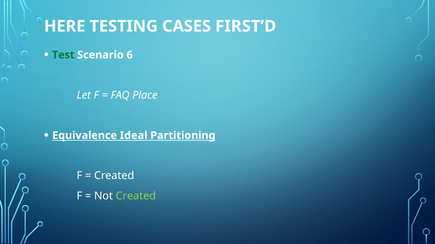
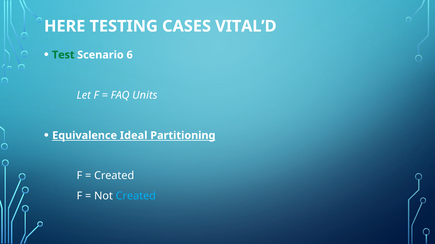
FIRST’D: FIRST’D -> VITAL’D
Place: Place -> Units
Created at (136, 196) colour: light green -> light blue
